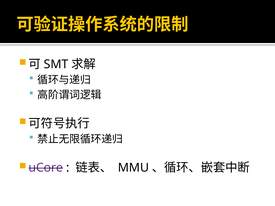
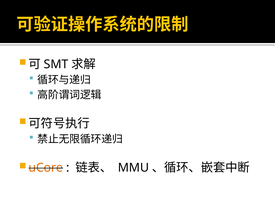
uCore colour: purple -> orange
